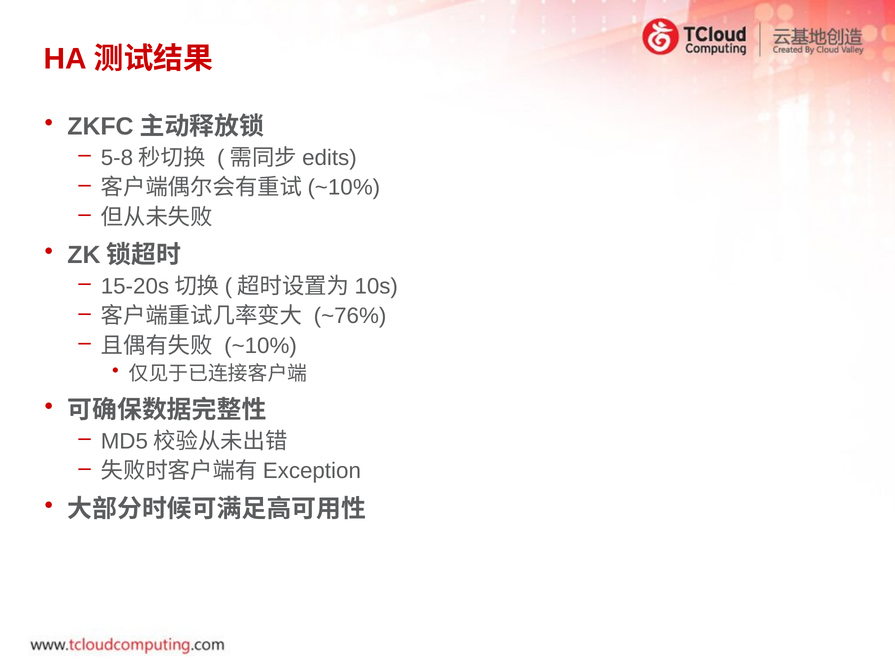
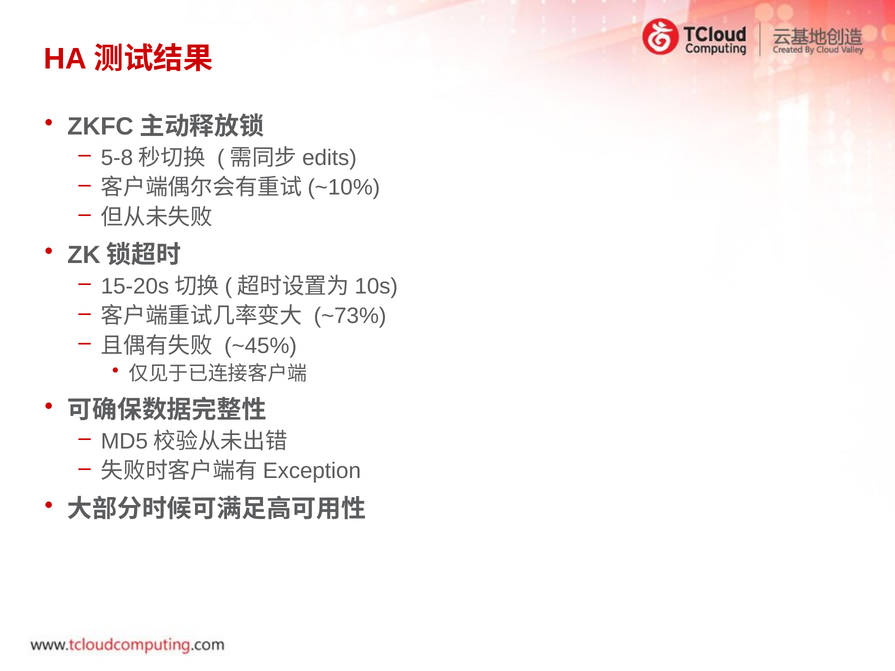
~76%: ~76% -> ~73%
~10%: ~10% -> ~45%
